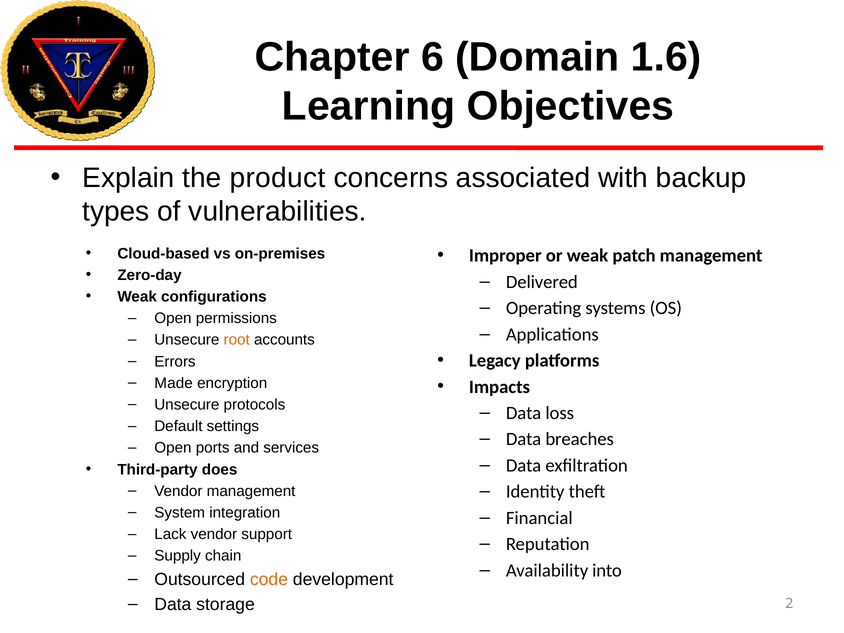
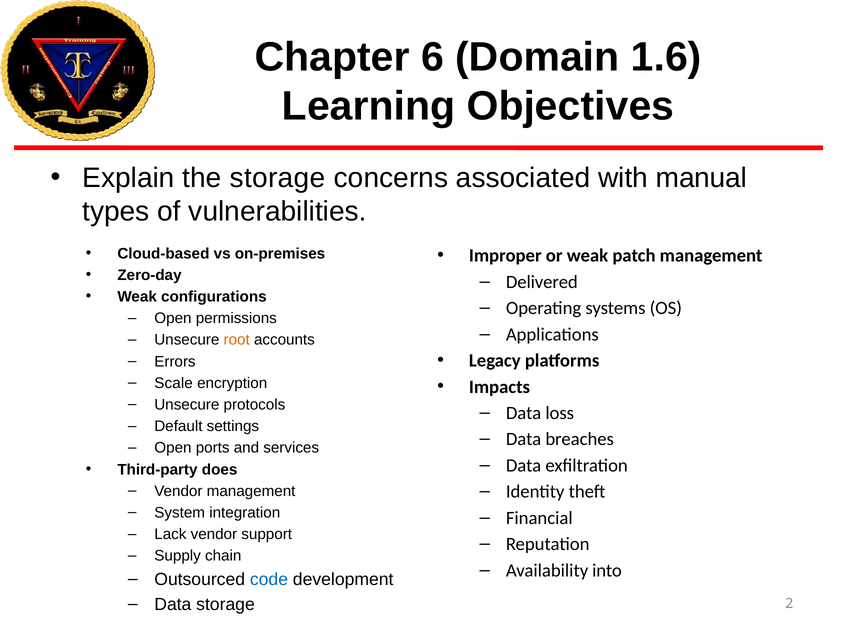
the product: product -> storage
backup: backup -> manual
Made: Made -> Scale
code colour: orange -> blue
